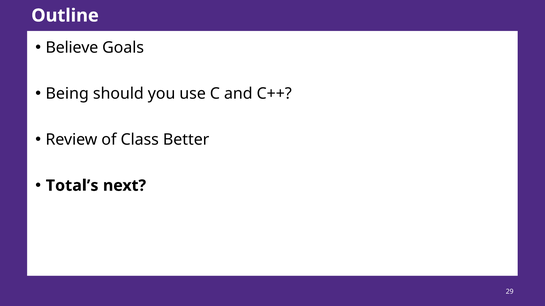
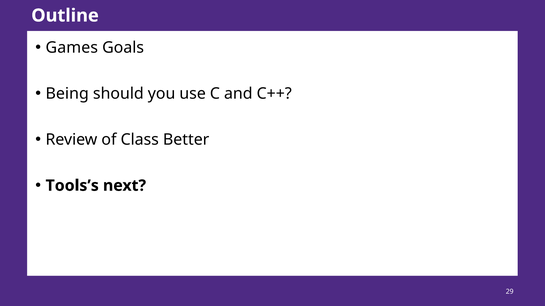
Believe: Believe -> Games
Total’s: Total’s -> Tools’s
